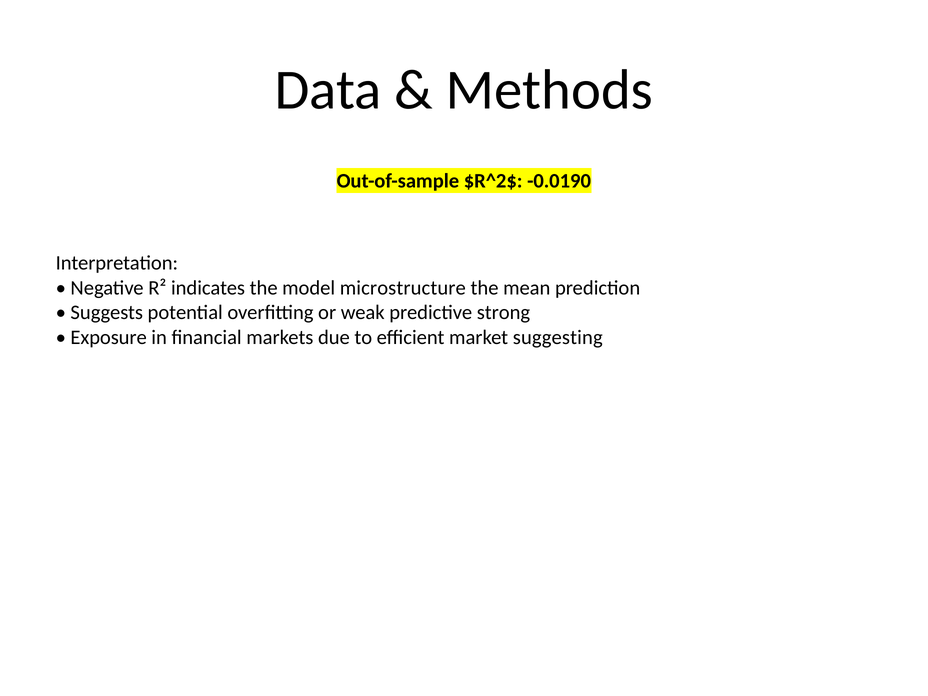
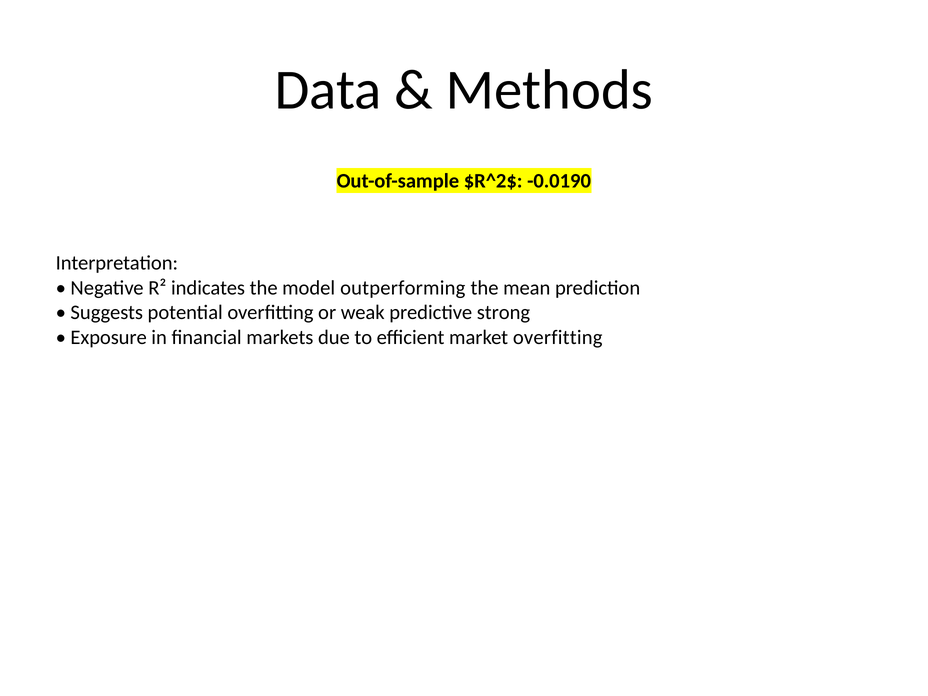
microstructure: microstructure -> outperforming
market suggesting: suggesting -> overfitting
